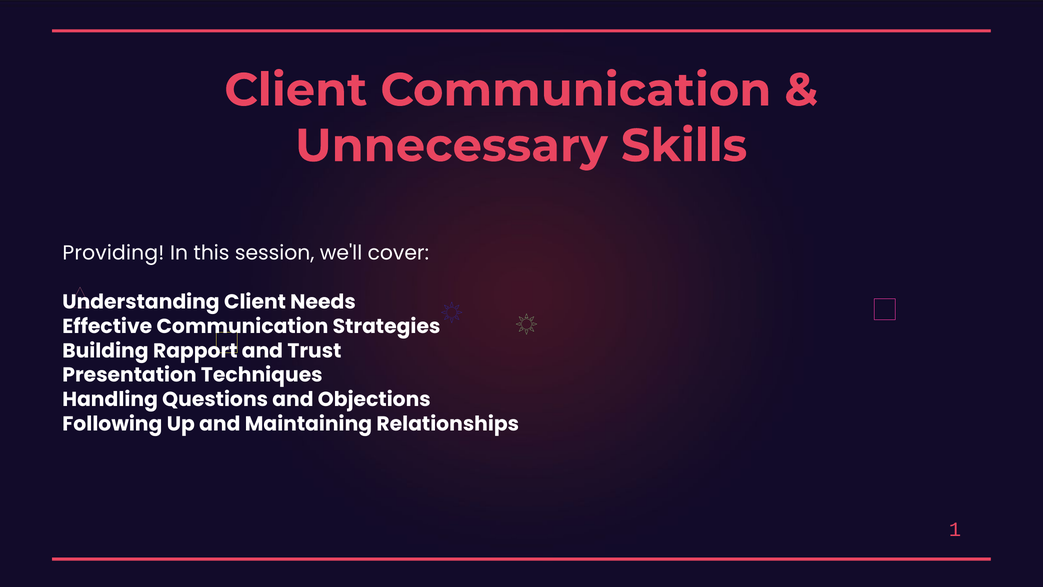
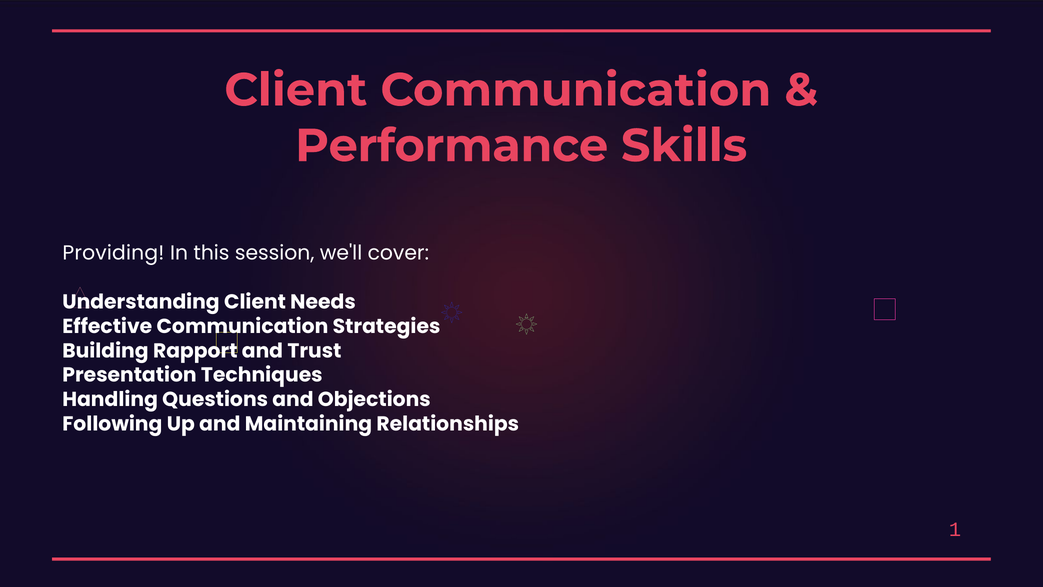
Unnecessary: Unnecessary -> Performance
